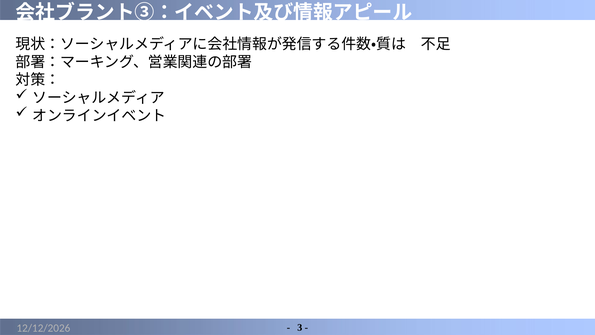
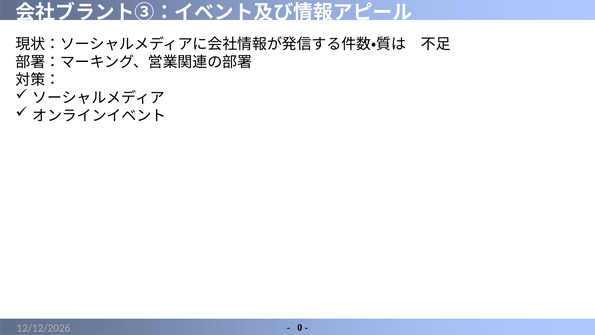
3: 3 -> 0
